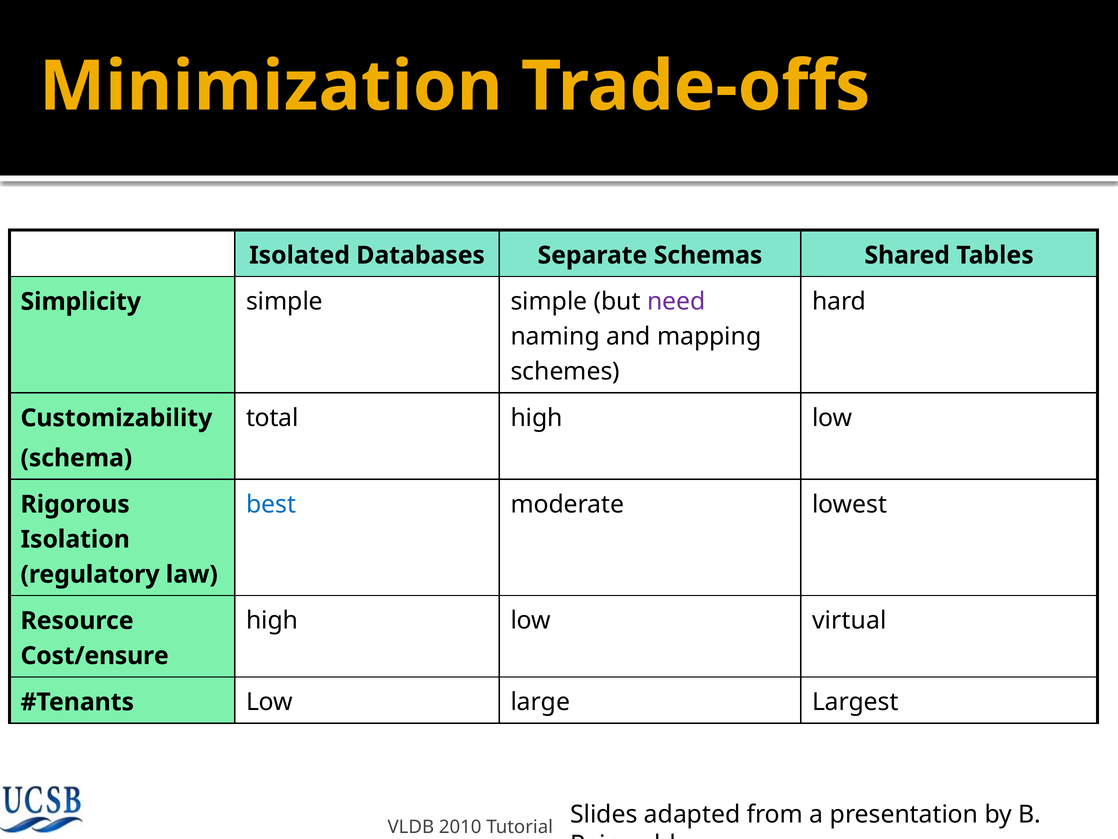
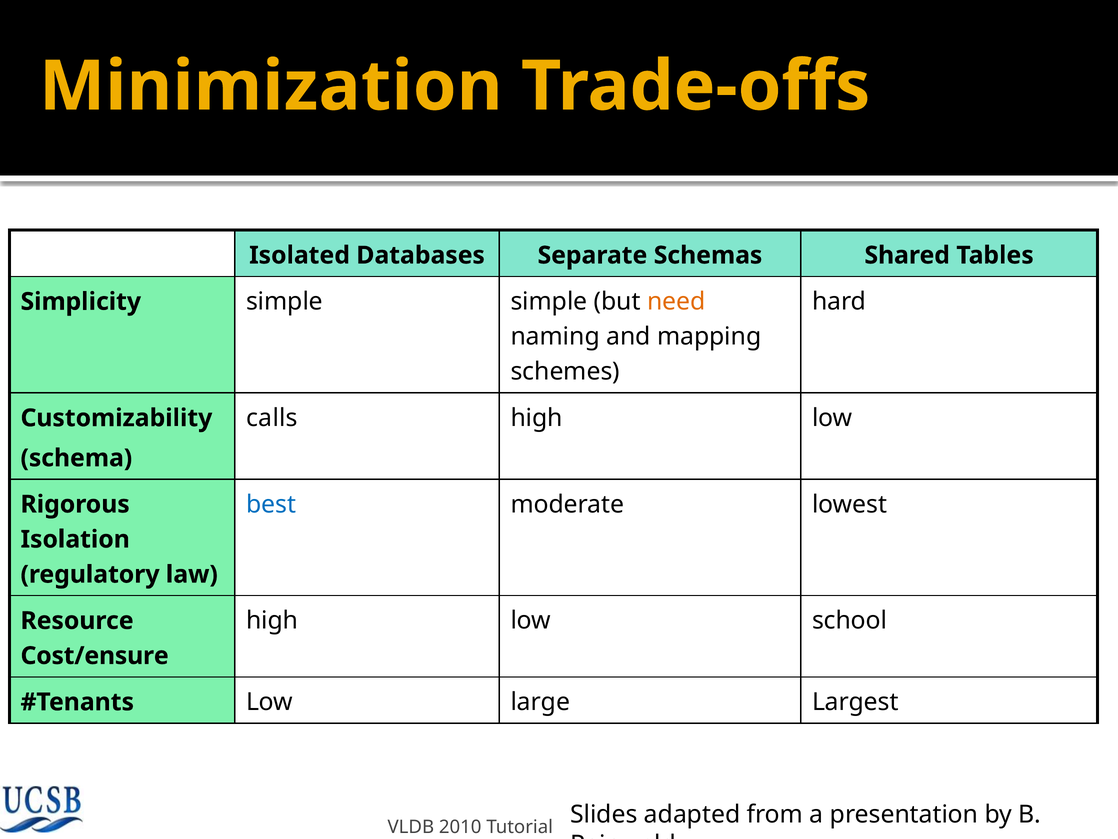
need colour: purple -> orange
total: total -> calls
virtual: virtual -> school
